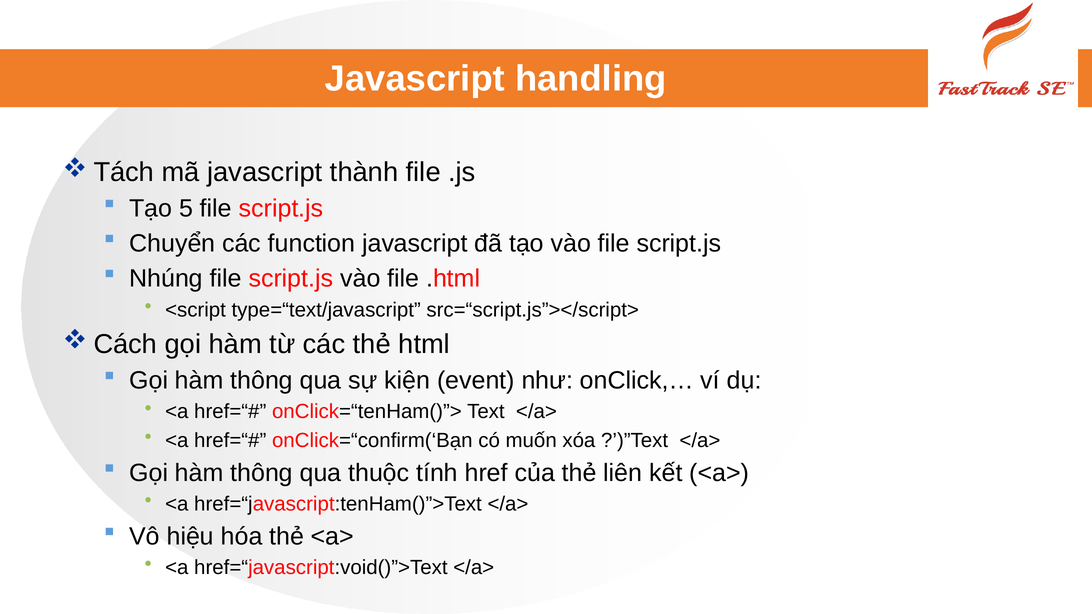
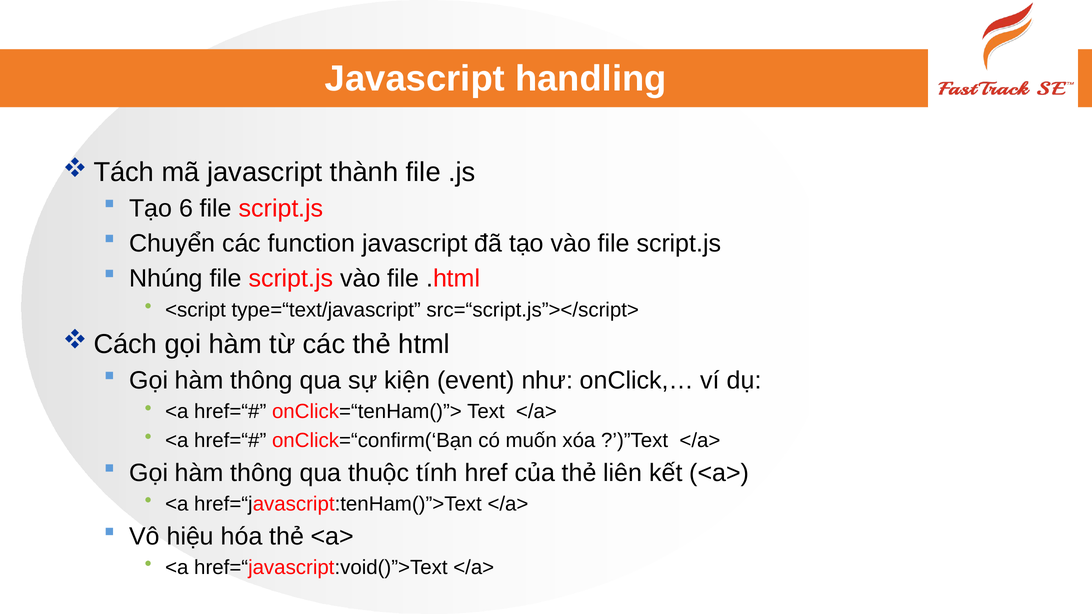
5: 5 -> 6
